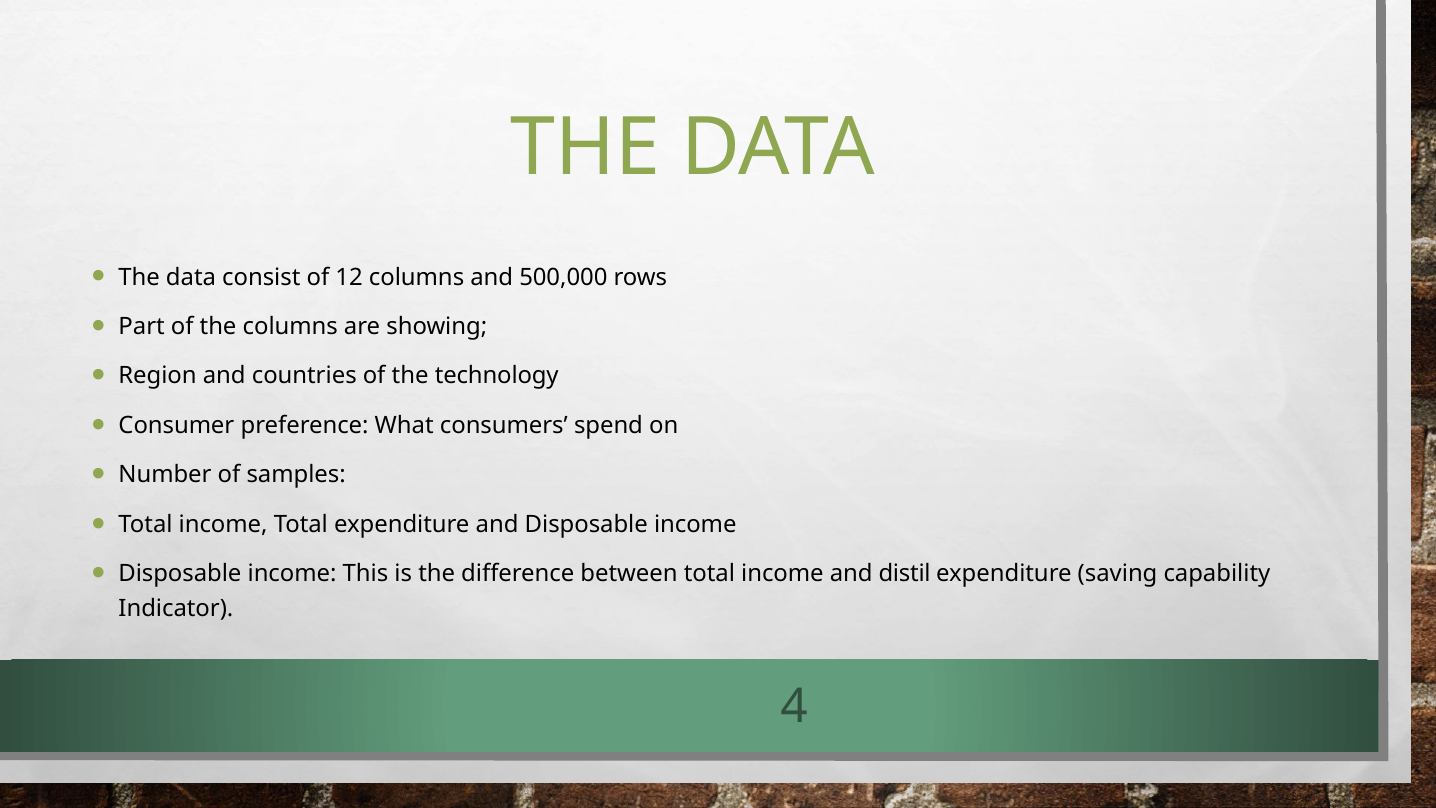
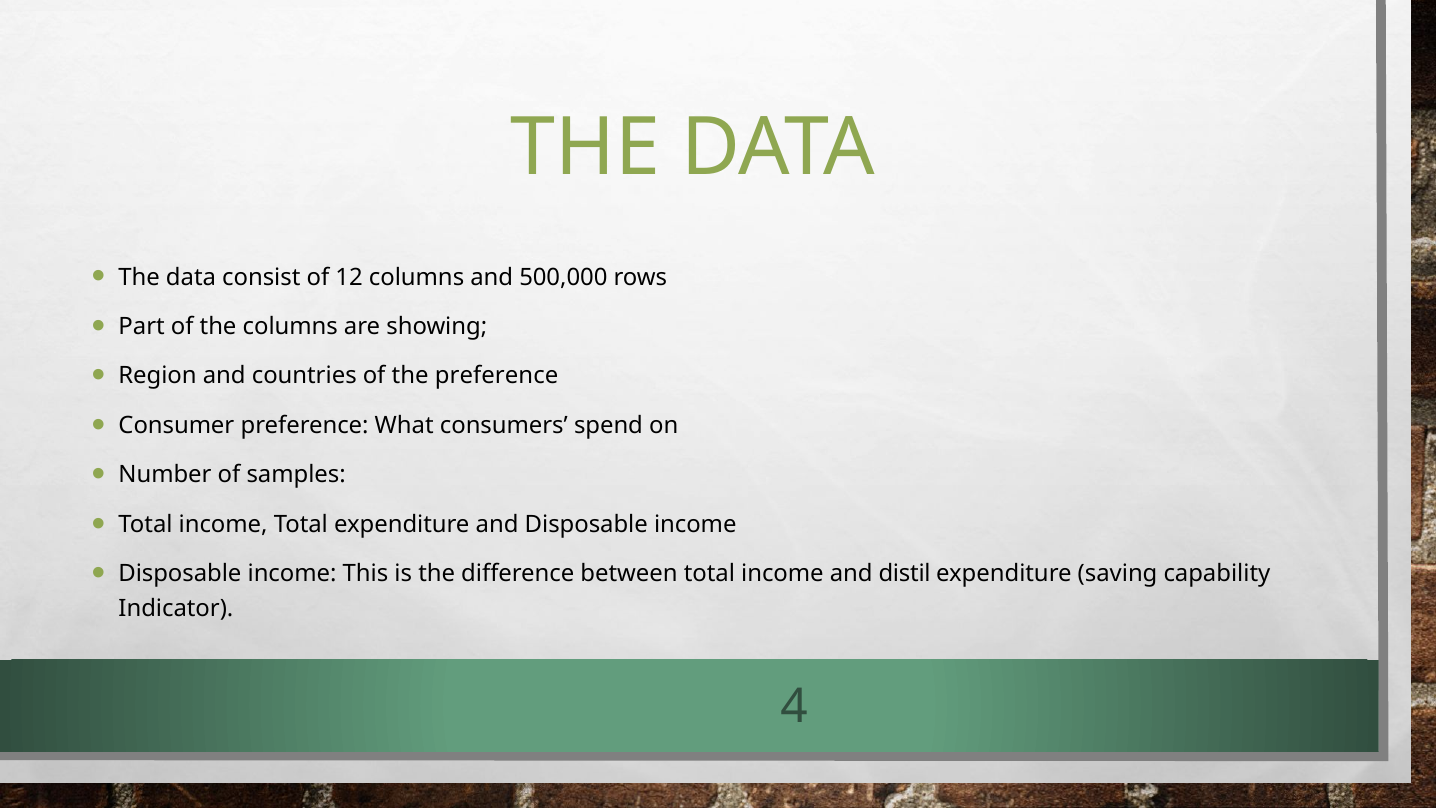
the technology: technology -> preference
